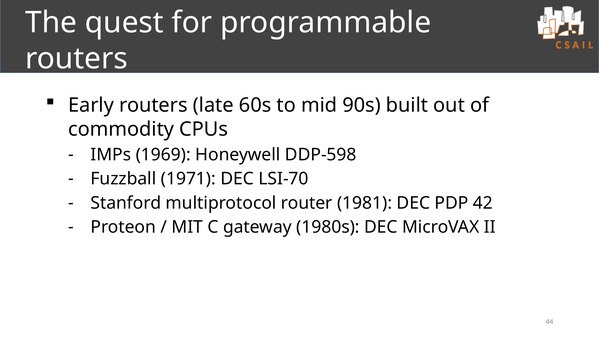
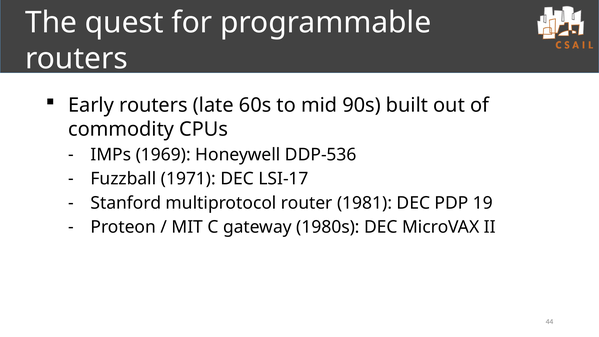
DDP-598: DDP-598 -> DDP-536
LSI-70: LSI-70 -> LSI-17
42: 42 -> 19
